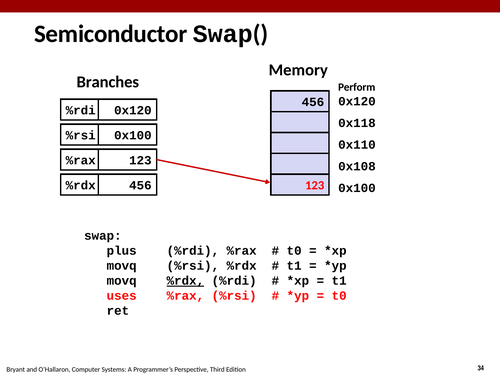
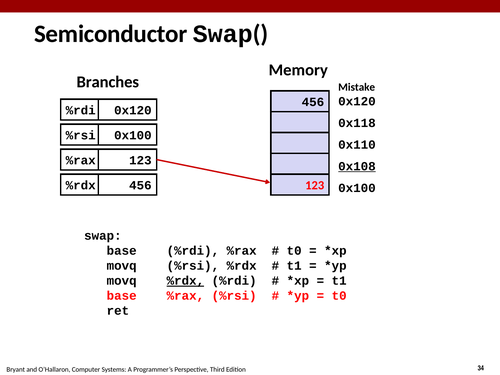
Perform: Perform -> Mistake
0x108 underline: none -> present
plus at (122, 251): plus -> base
uses at (122, 296): uses -> base
